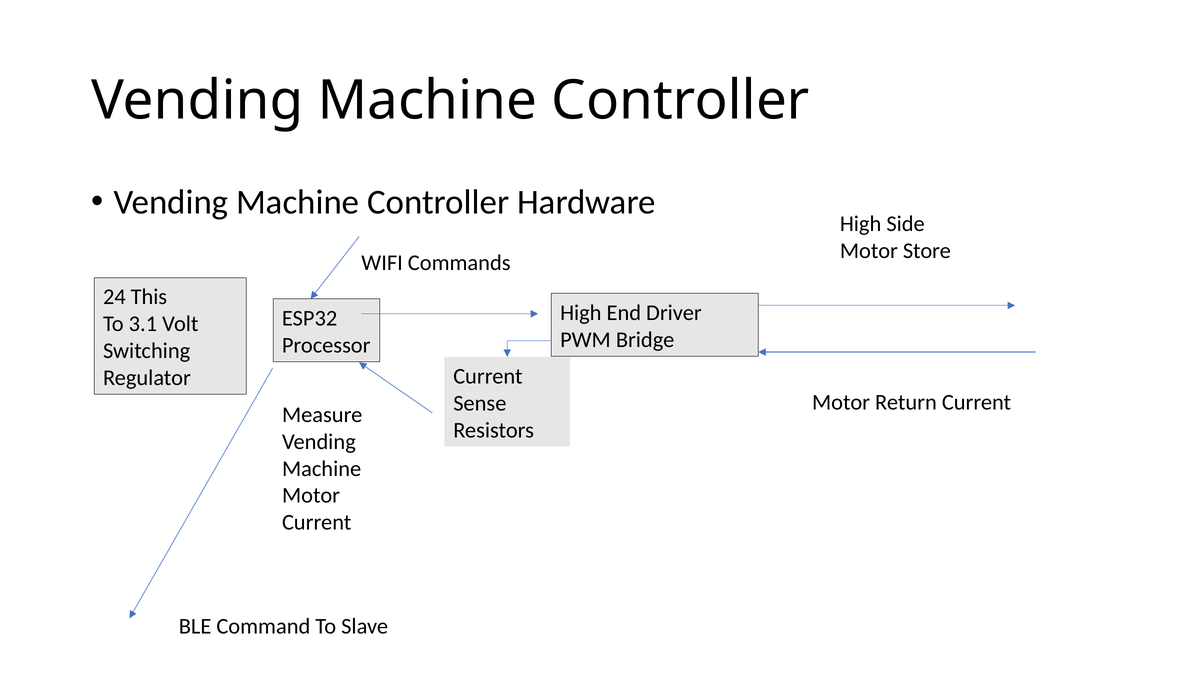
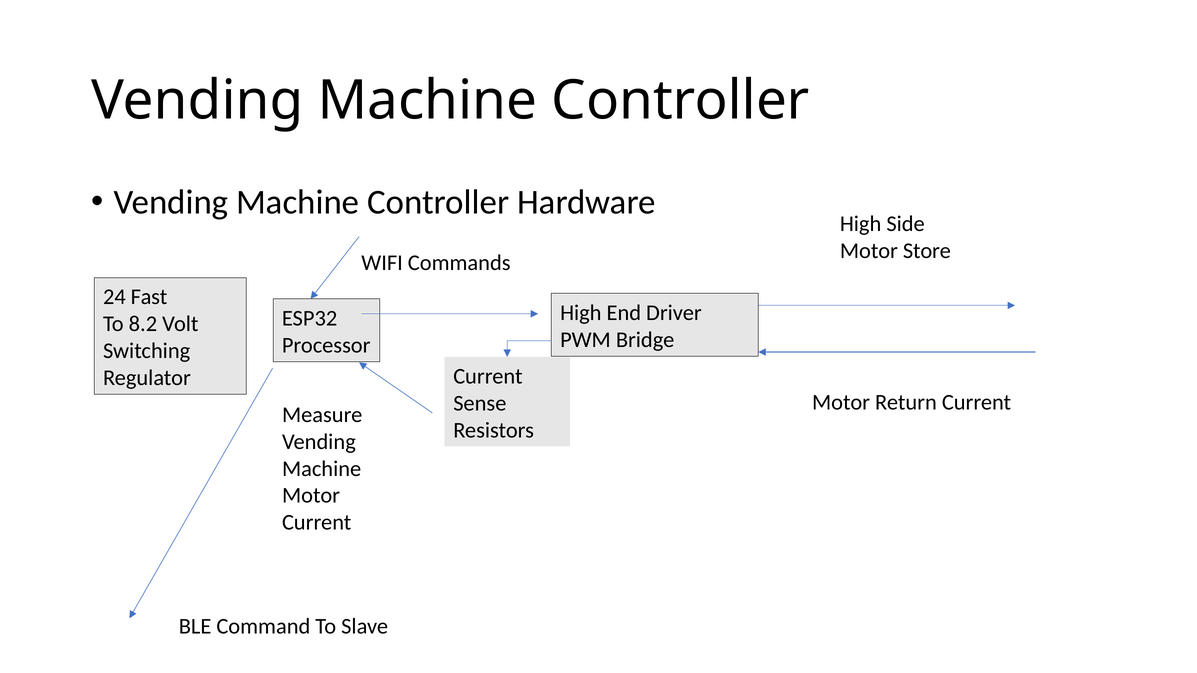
This: This -> Fast
3.1: 3.1 -> 8.2
